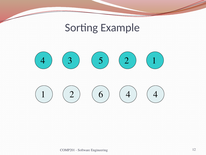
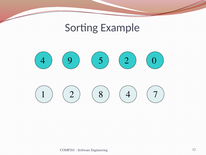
3: 3 -> 9
2 1: 1 -> 0
6: 6 -> 8
4 4: 4 -> 7
